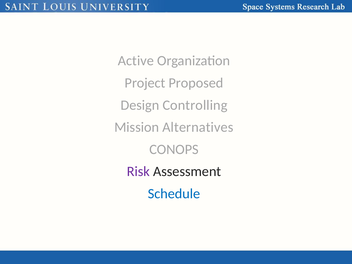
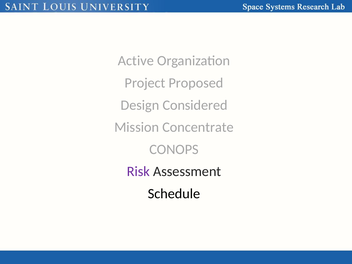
Controlling: Controlling -> Considered
Alternatives: Alternatives -> Concentrate
Schedule colour: blue -> black
